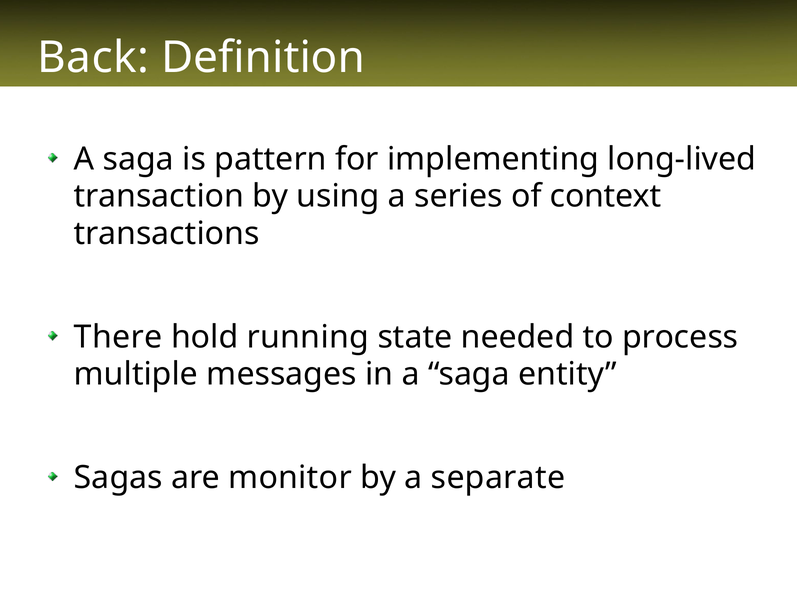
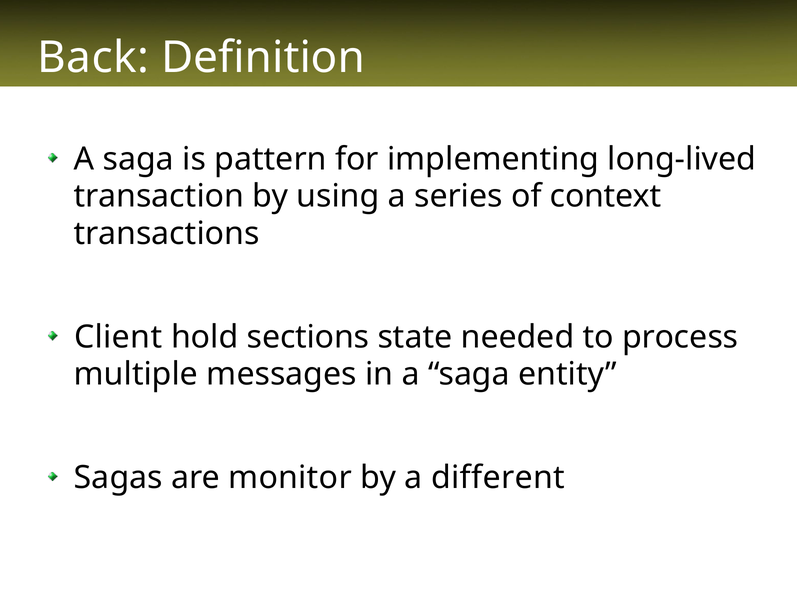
There: There -> Client
running: running -> sections
separate: separate -> different
